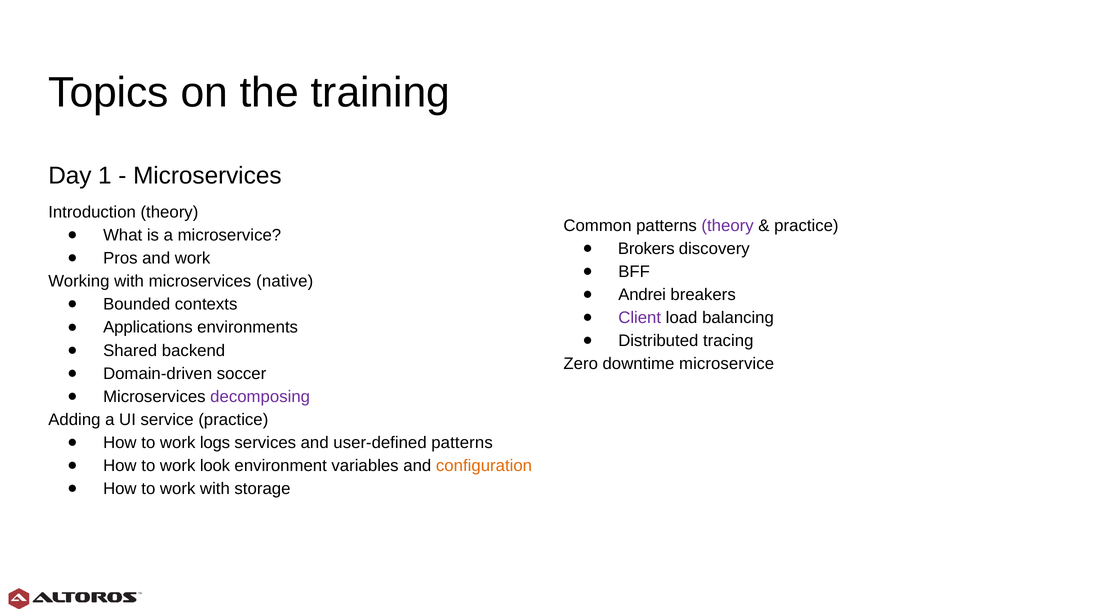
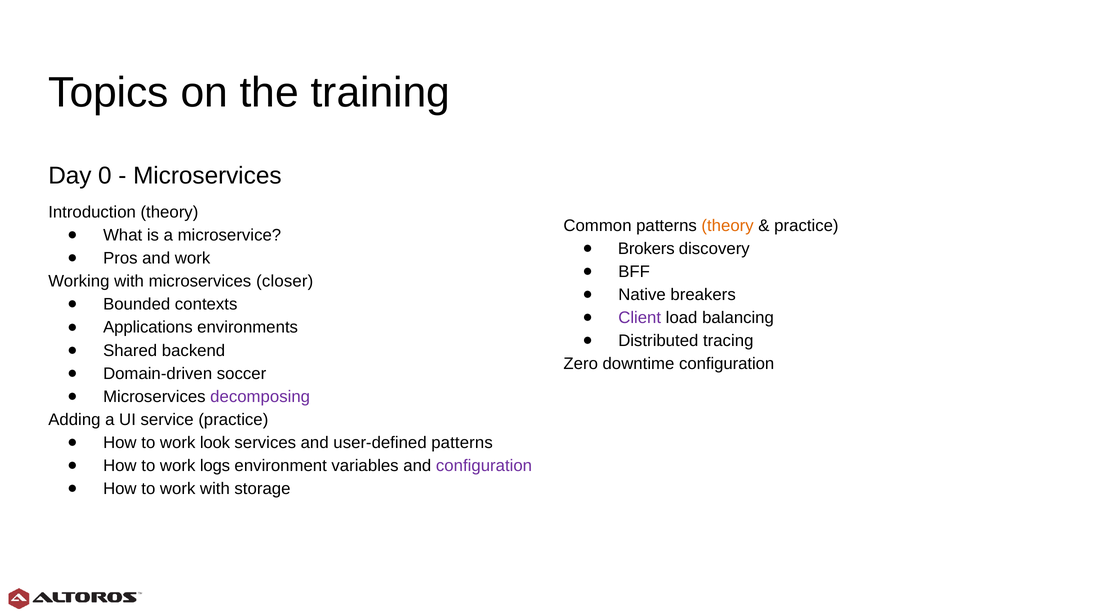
1: 1 -> 0
theory at (728, 226) colour: purple -> orange
native: native -> closer
Andrei: Andrei -> Native
downtime microservice: microservice -> configuration
logs: logs -> look
look: look -> logs
configuration at (484, 466) colour: orange -> purple
